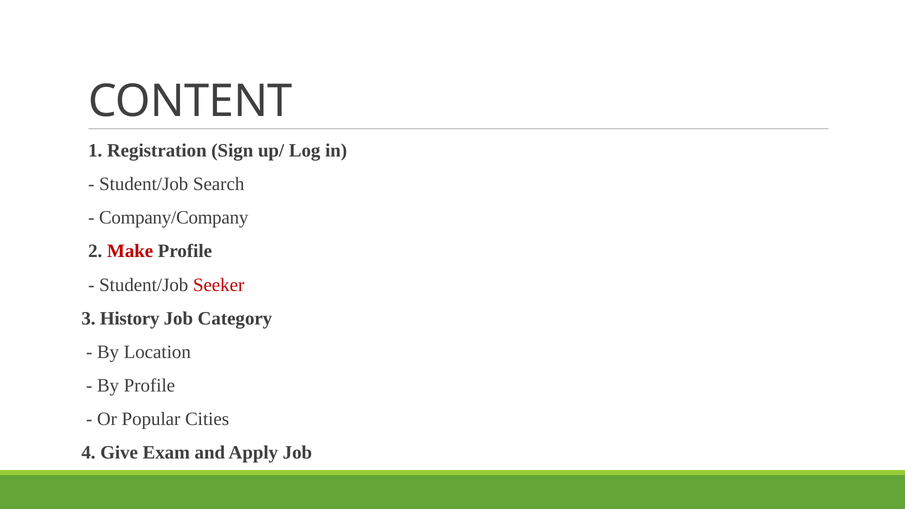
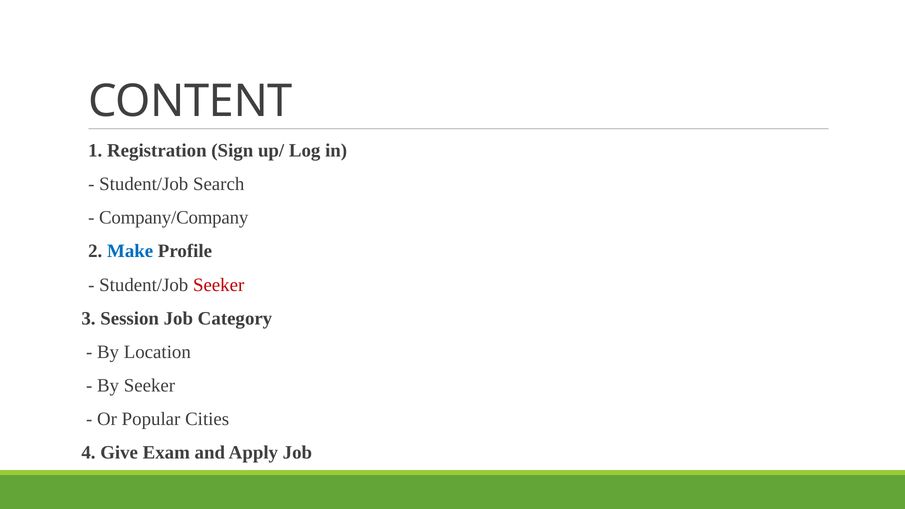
Make colour: red -> blue
History: History -> Session
By Profile: Profile -> Seeker
